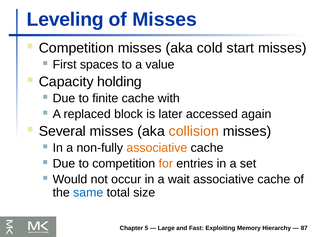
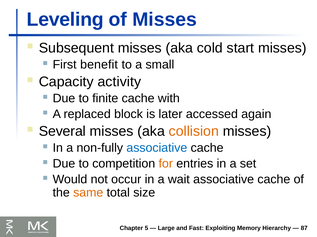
Competition at (76, 48): Competition -> Subsequent
spaces: spaces -> benefit
value: value -> small
holding: holding -> activity
associative at (157, 148) colour: orange -> blue
same colour: blue -> orange
